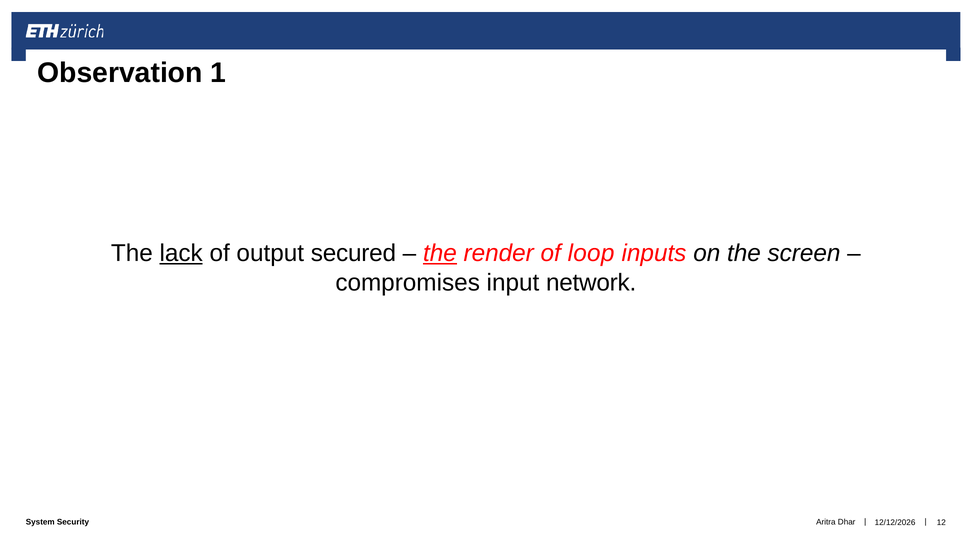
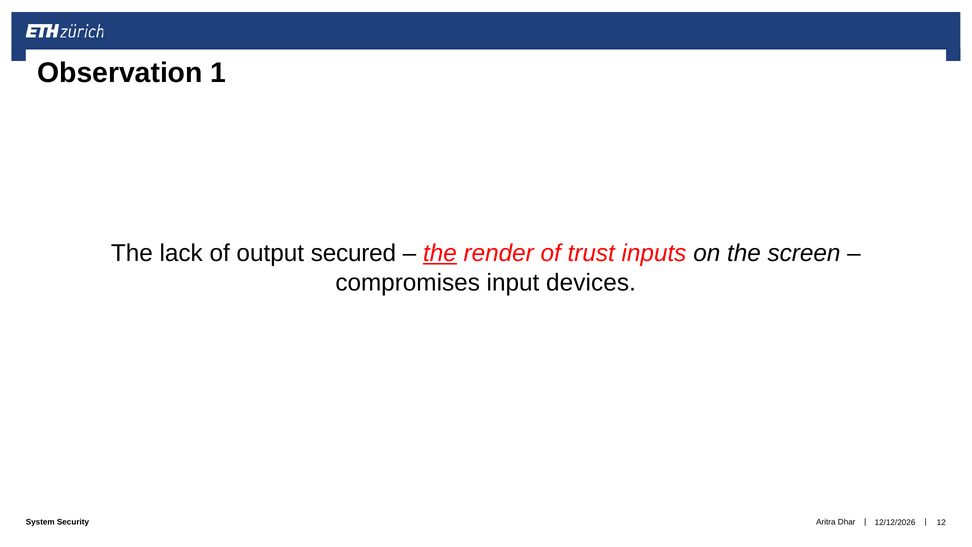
lack underline: present -> none
loop: loop -> trust
network: network -> devices
